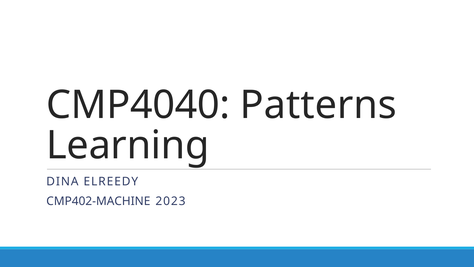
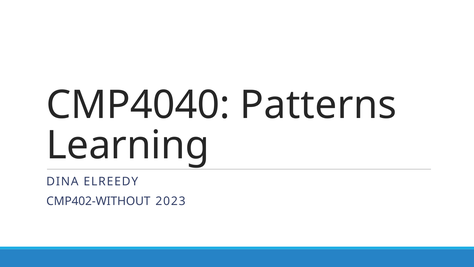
CMP402-MACHINE: CMP402-MACHINE -> CMP402-WITHOUT
